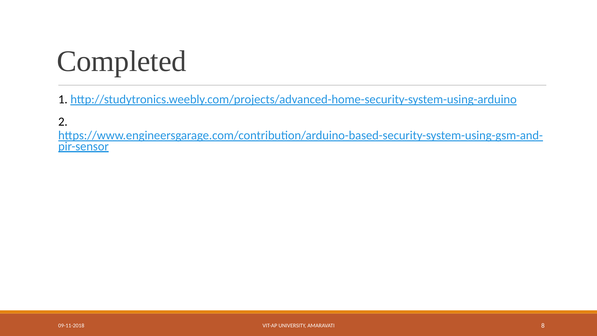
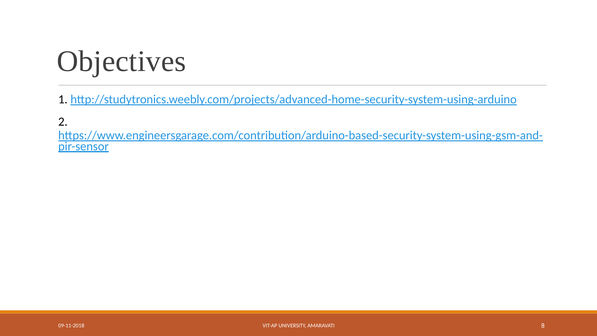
Completed: Completed -> Objectives
